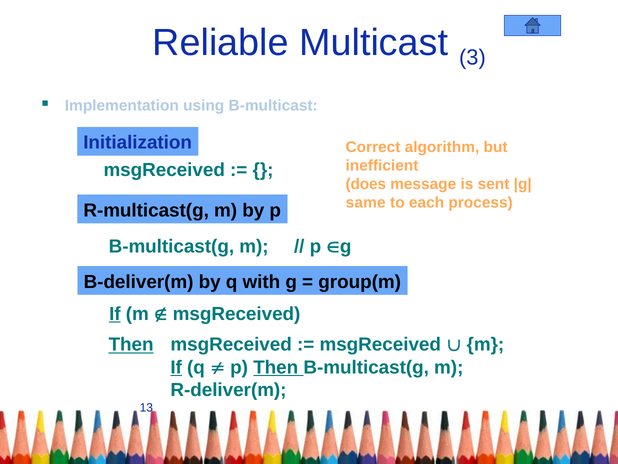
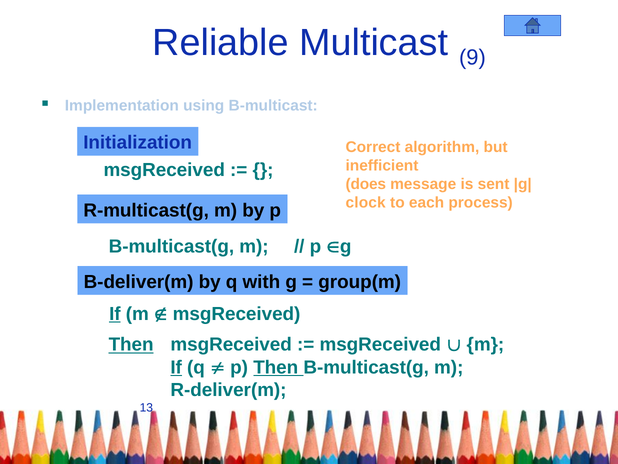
3: 3 -> 9
same: same -> clock
